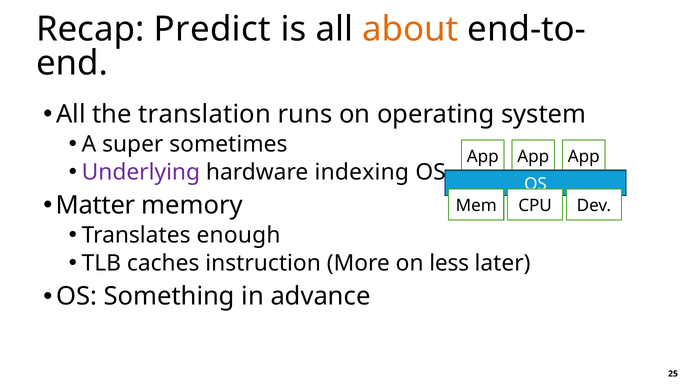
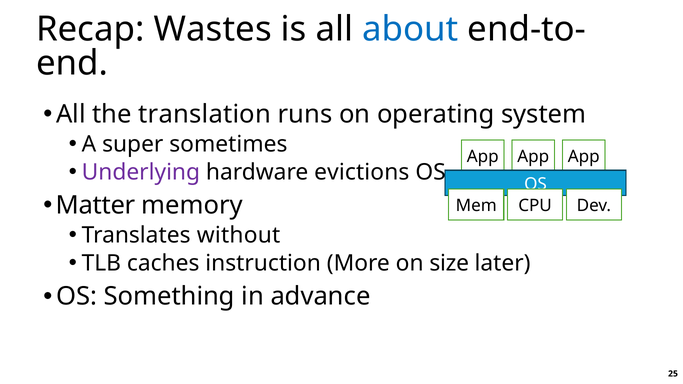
Predict: Predict -> Wastes
about colour: orange -> blue
indexing: indexing -> evictions
enough: enough -> without
less: less -> size
